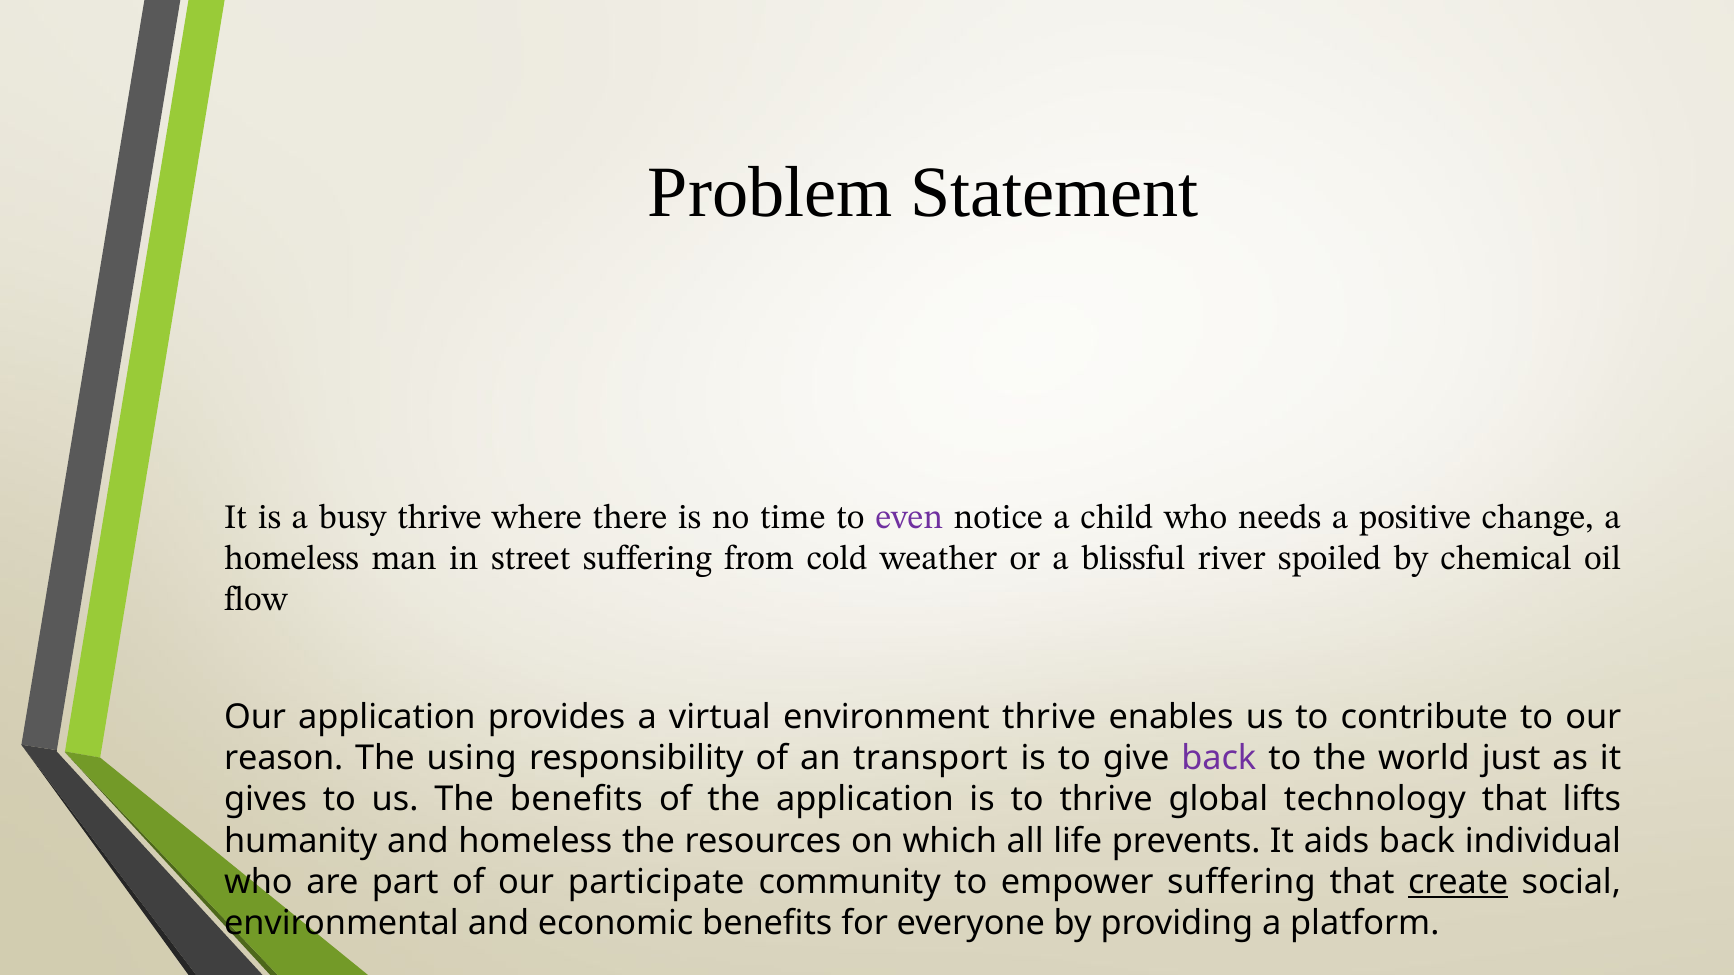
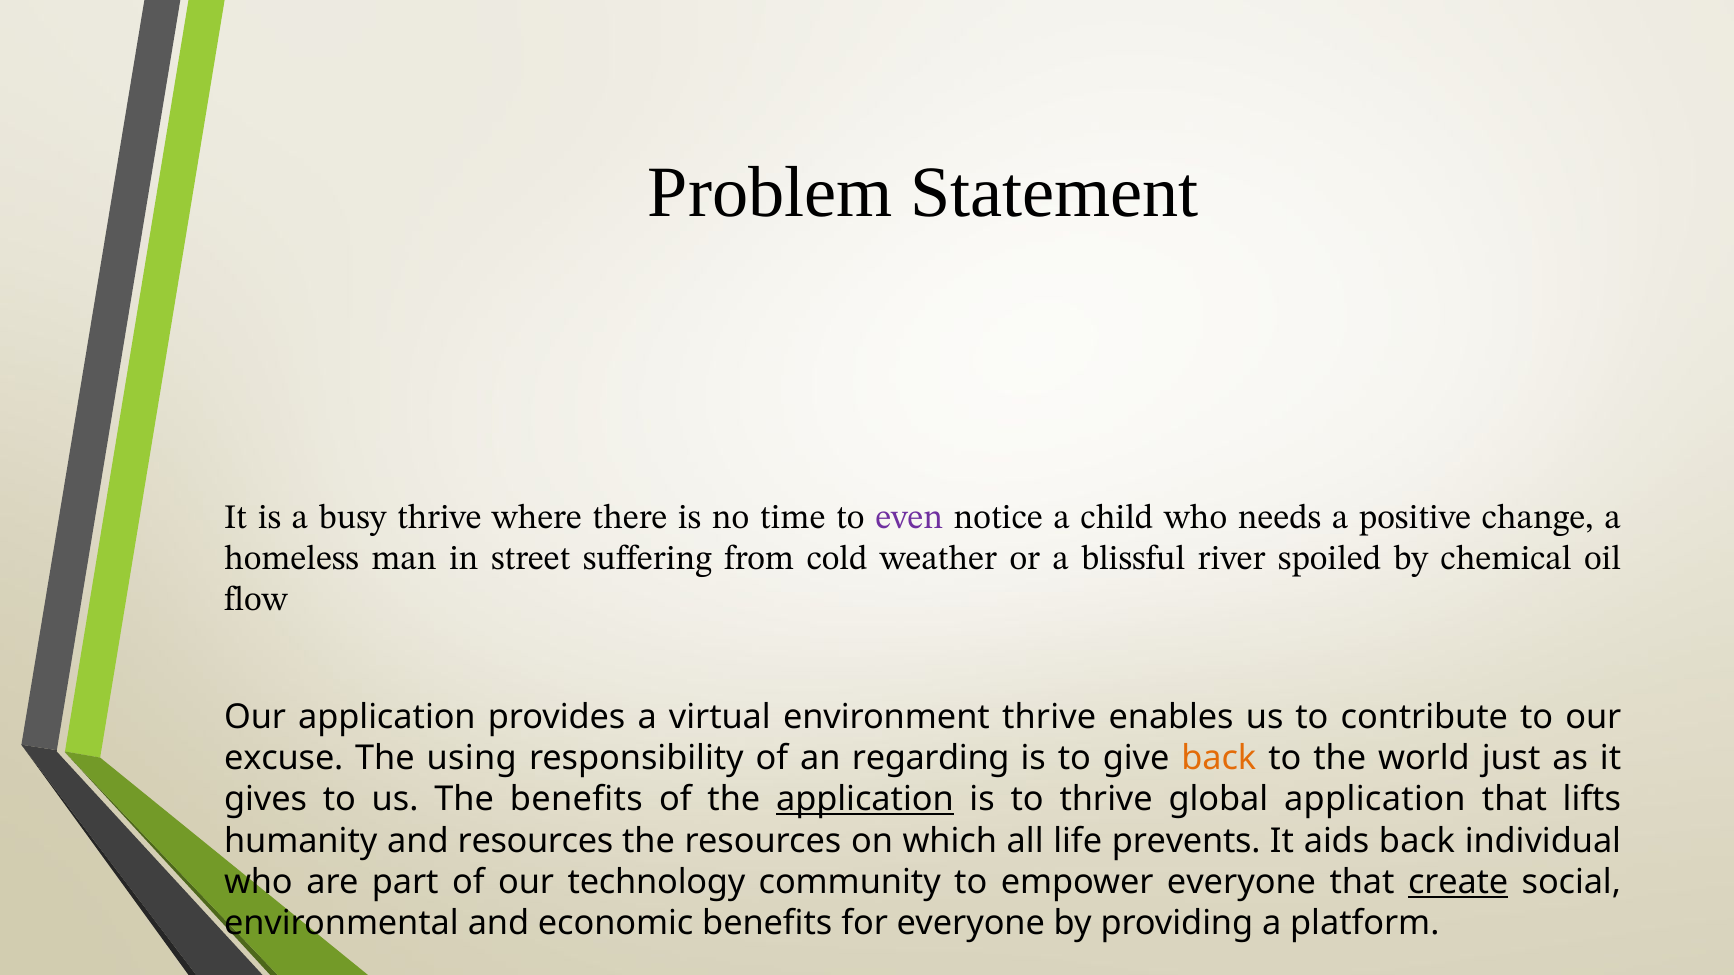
reason: reason -> excuse
transport: transport -> regarding
back at (1219, 759) colour: purple -> orange
application at (865, 800) underline: none -> present
global technology: technology -> application
and homeless: homeless -> resources
participate: participate -> technology
empower suffering: suffering -> everyone
